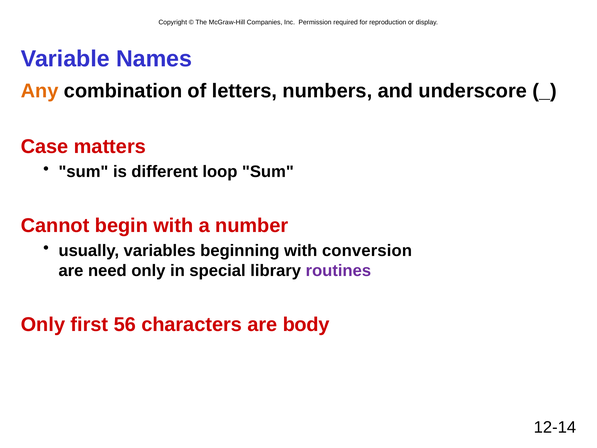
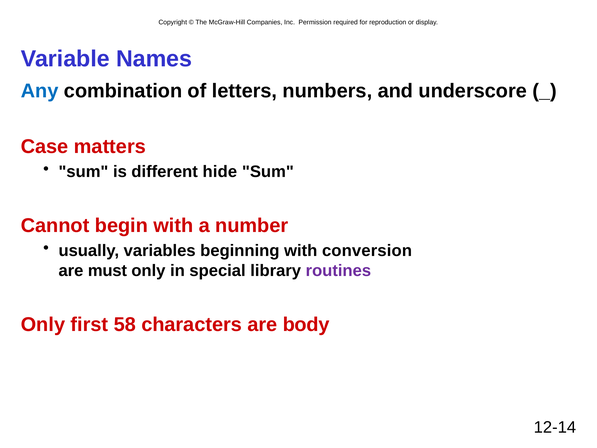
Any colour: orange -> blue
loop: loop -> hide
need: need -> must
56: 56 -> 58
